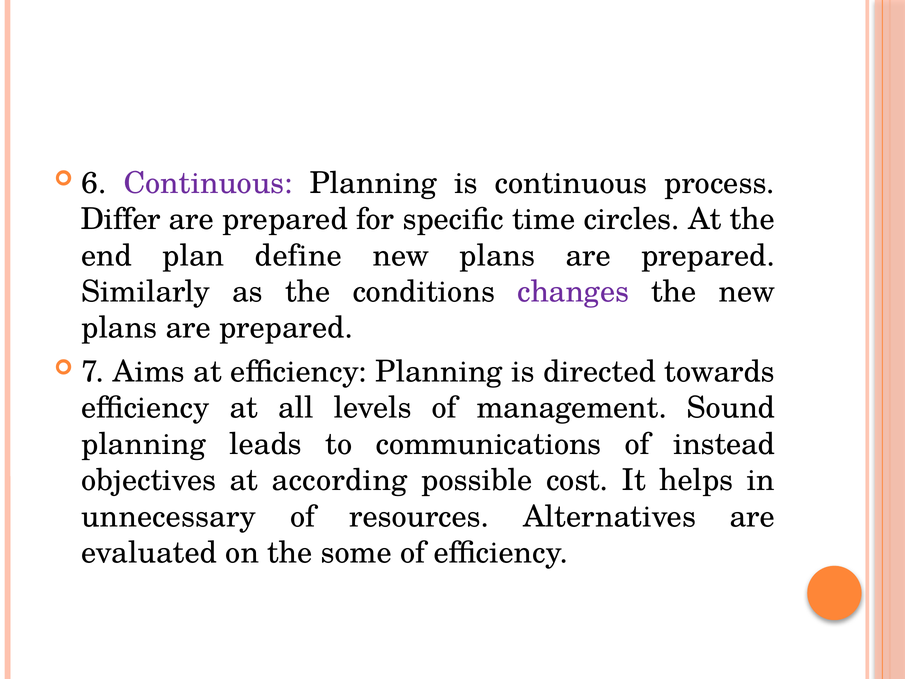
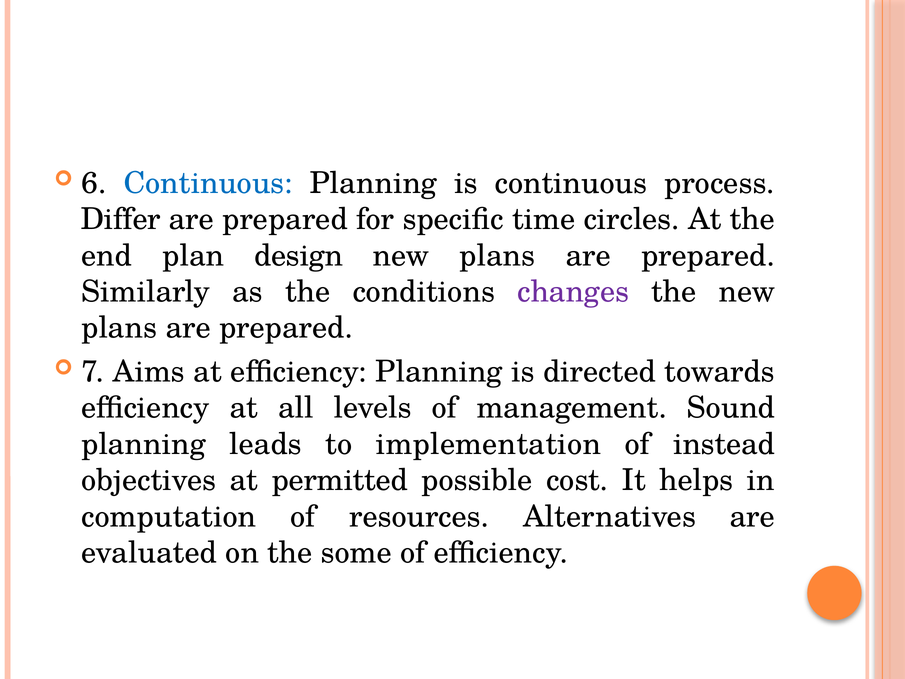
Continuous at (208, 183) colour: purple -> blue
define: define -> design
communications: communications -> implementation
according: according -> permitted
unnecessary: unnecessary -> computation
